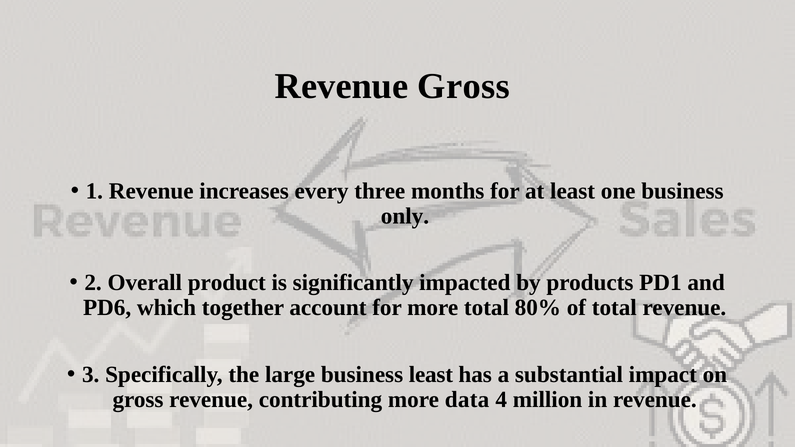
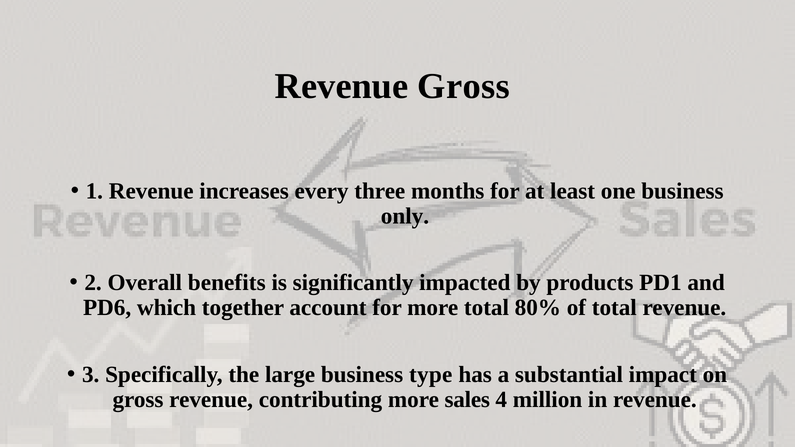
product: product -> benefits
business least: least -> type
data: data -> sales
